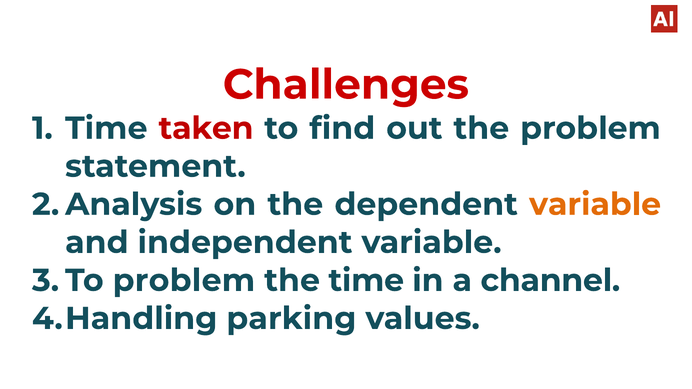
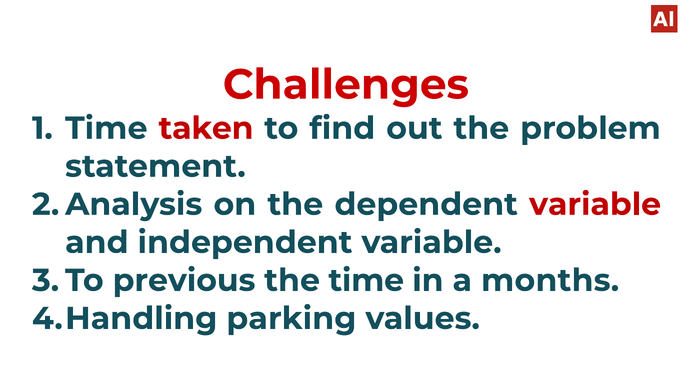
variable at (595, 205) colour: orange -> red
problem at (184, 281): problem -> previous
channel: channel -> months
